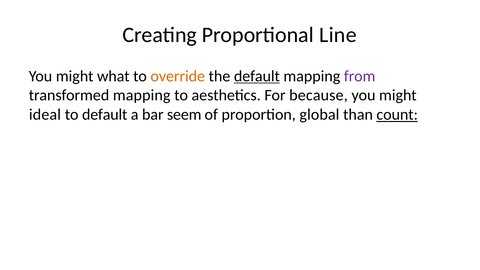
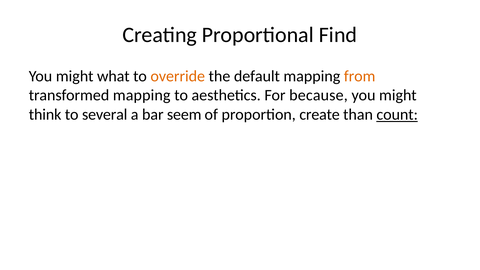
Line: Line -> Find
default at (257, 76) underline: present -> none
from colour: purple -> orange
ideal: ideal -> think
to default: default -> several
global: global -> create
